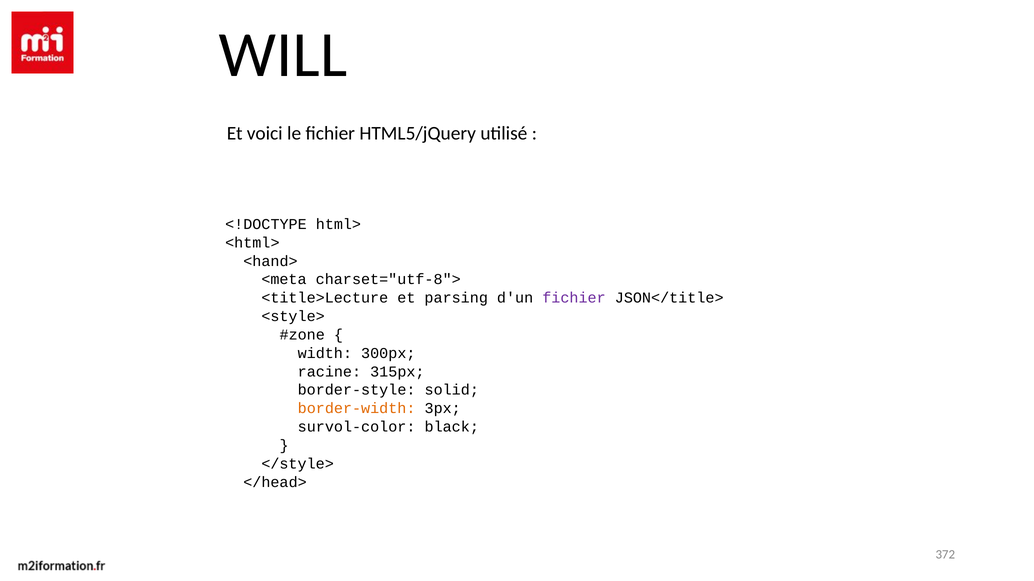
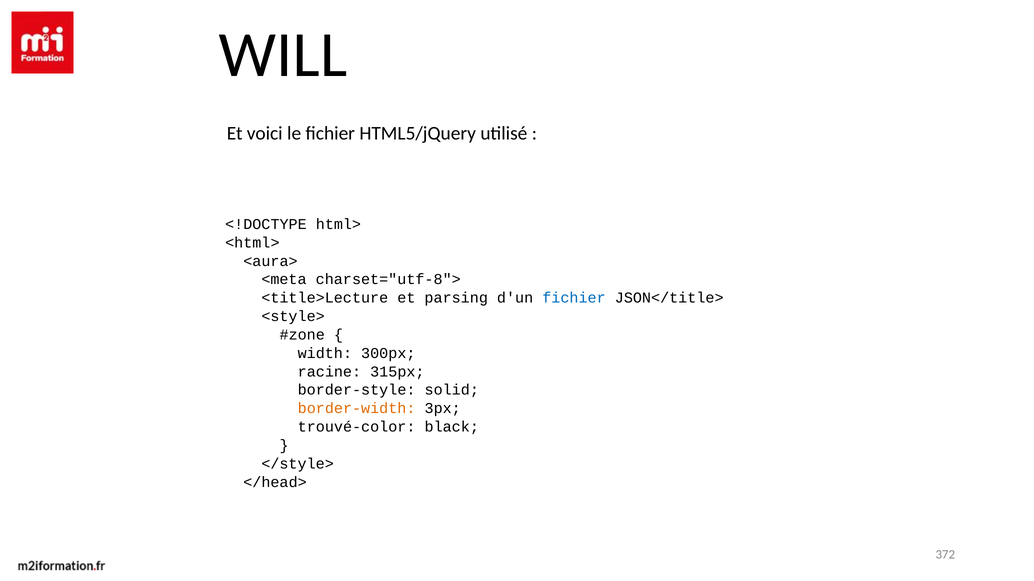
<hand>: <hand> -> <aura>
fichier at (574, 298) colour: purple -> blue
survol-color: survol-color -> trouvé-color
